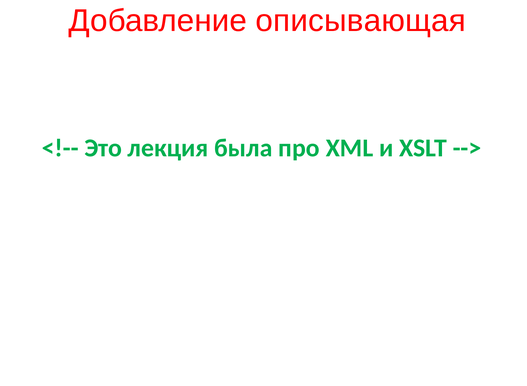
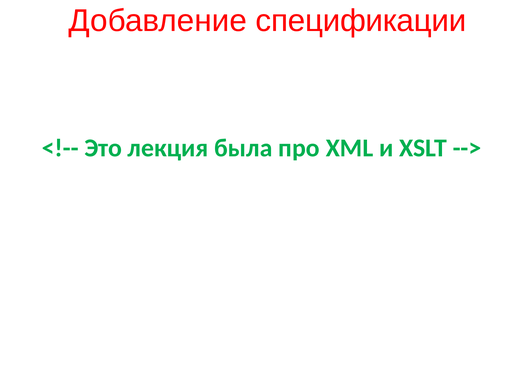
описывающая: описывающая -> спецификации
